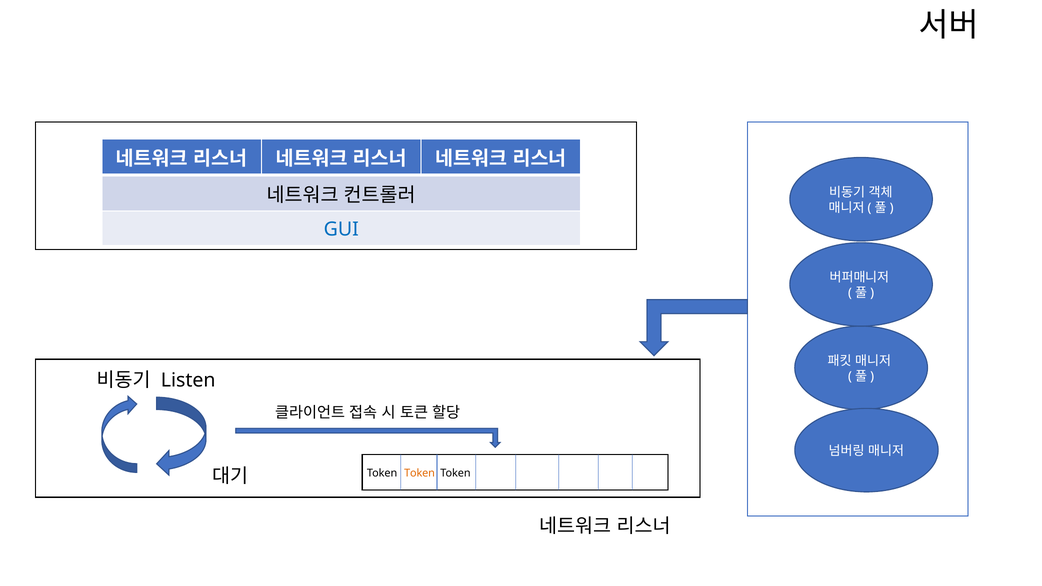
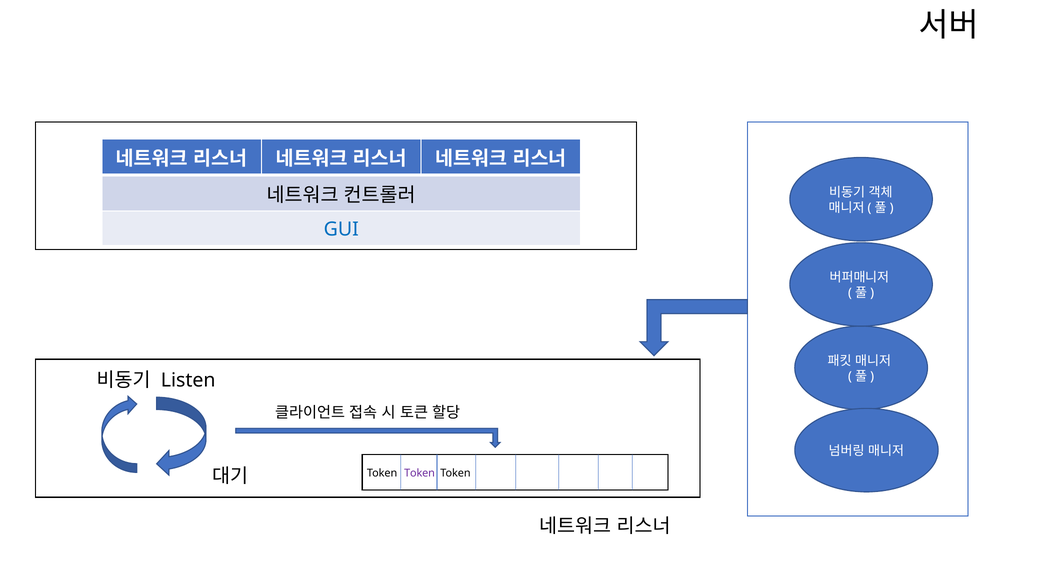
Token at (420, 473) colour: orange -> purple
